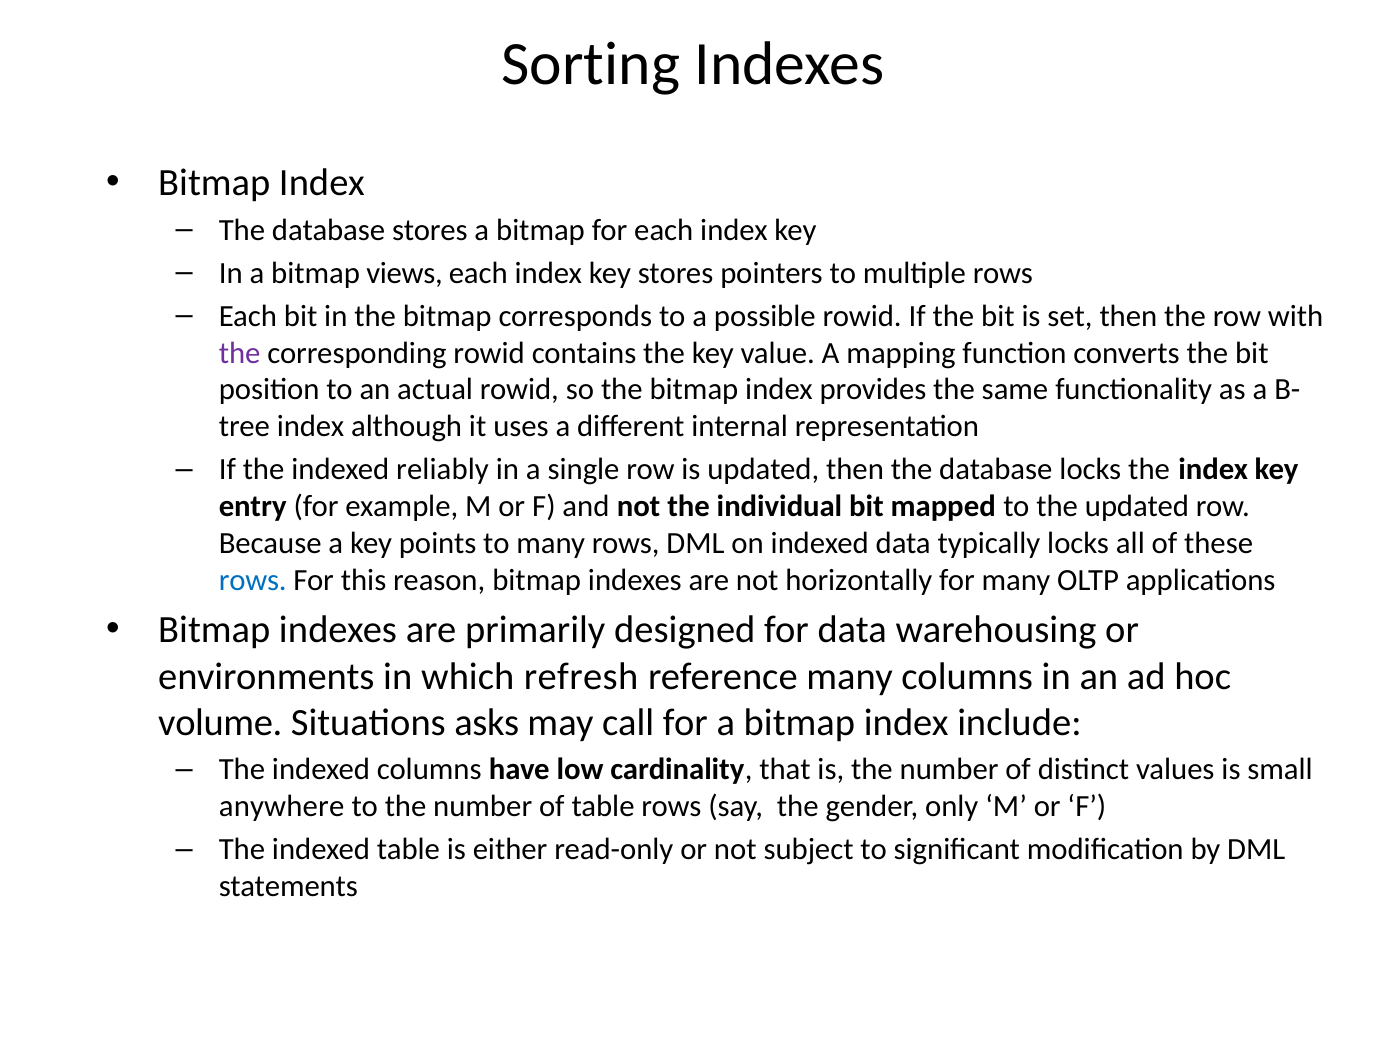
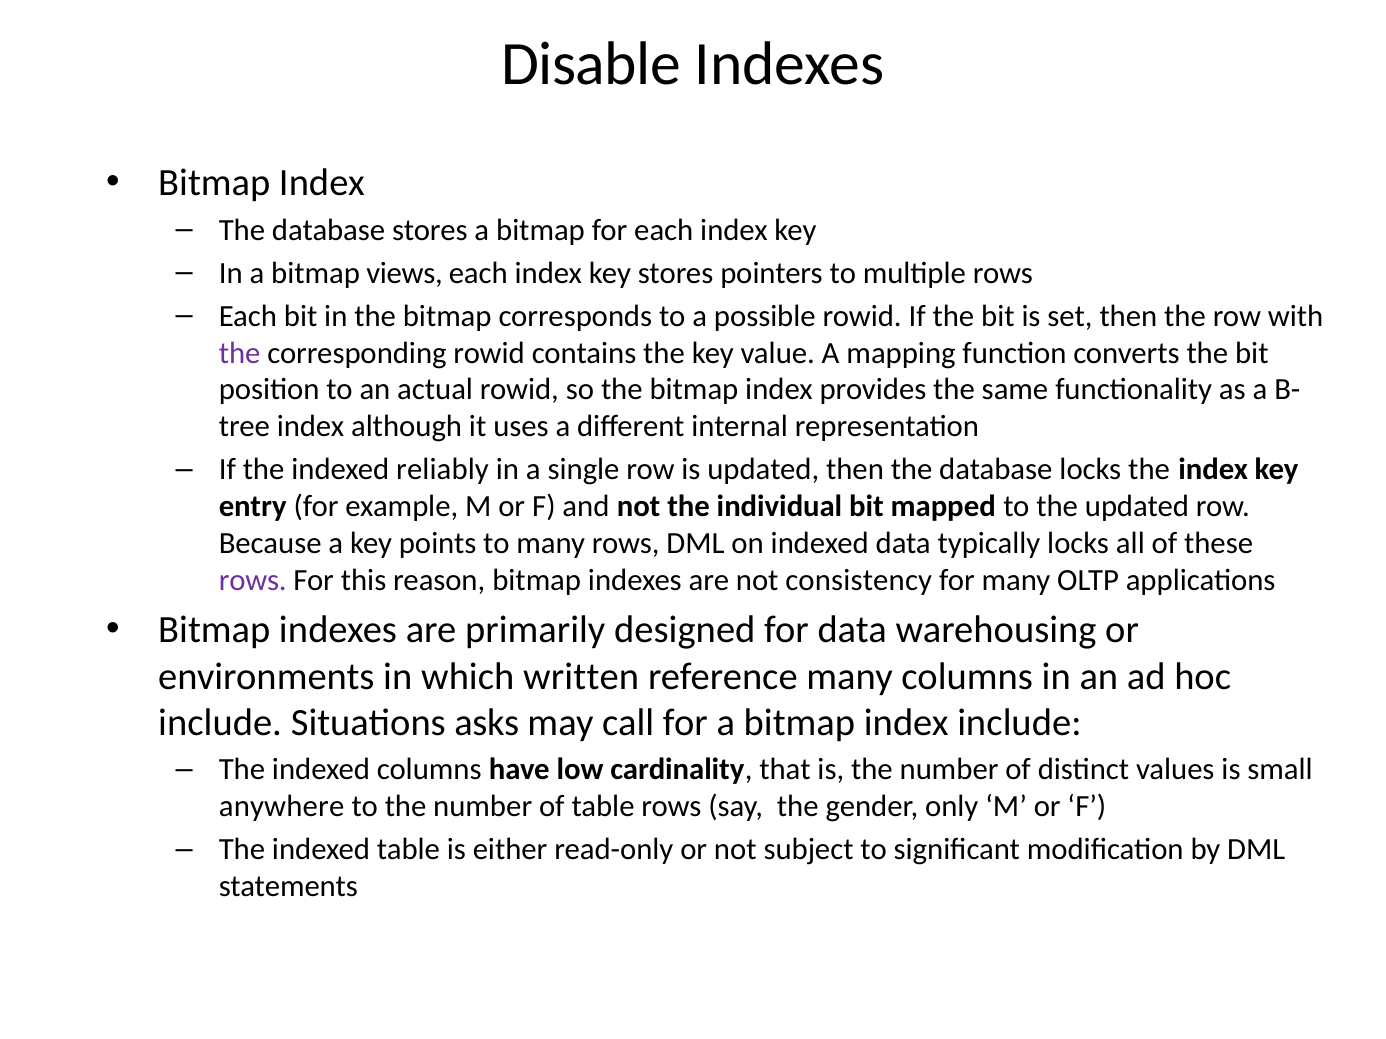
Sorting: Sorting -> Disable
rows at (253, 581) colour: blue -> purple
horizontally: horizontally -> consistency
refresh: refresh -> written
volume at (220, 723): volume -> include
